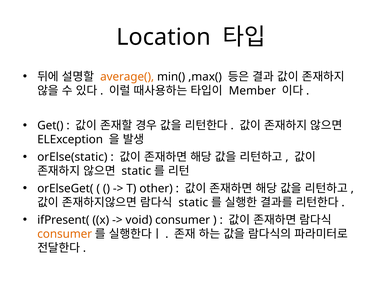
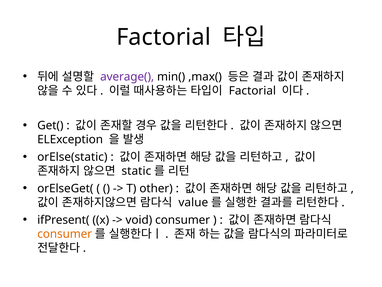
Location at (164, 37): Location -> Factorial
average( colour: orange -> purple
Member at (252, 91): Member -> Factorial
static at (193, 202): static -> value
